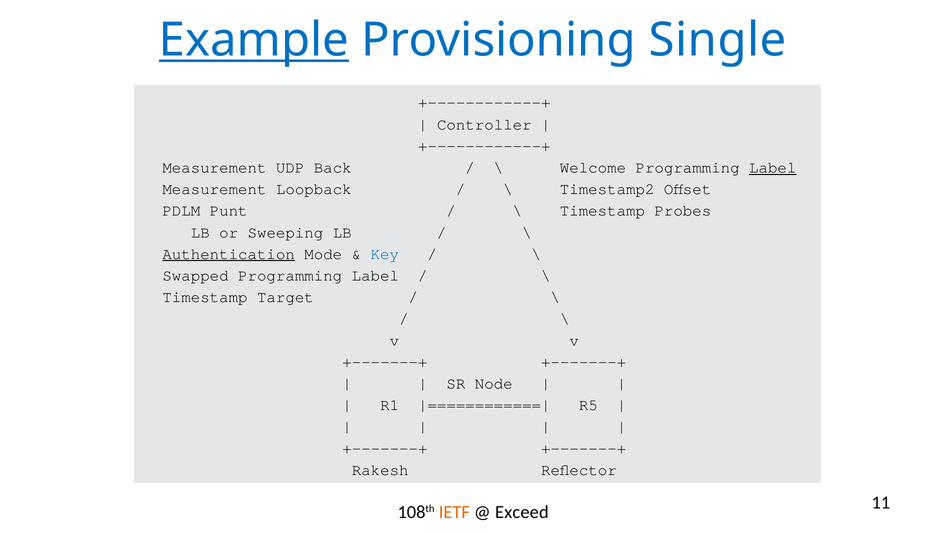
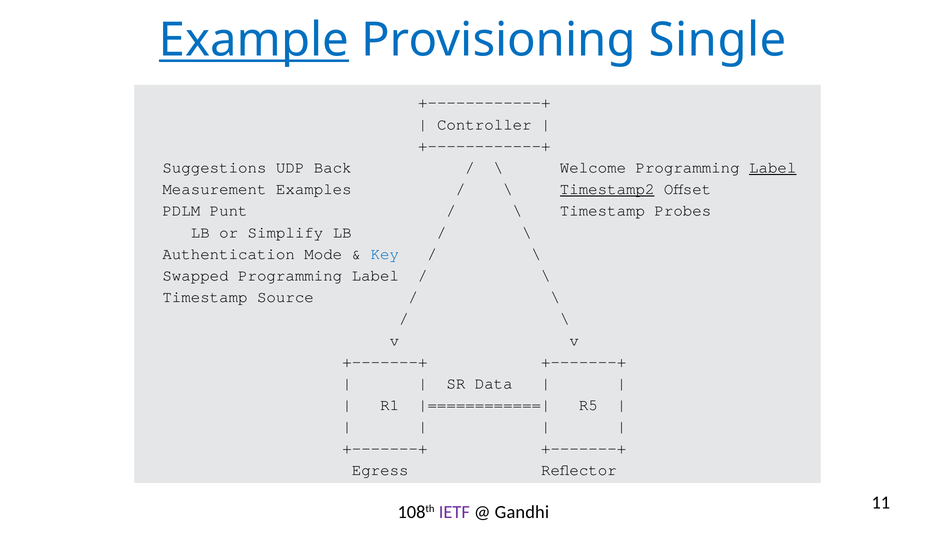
Measurement at (214, 167): Measurement -> Suggestions
Loopback: Loopback -> Examples
Timestamp2 underline: none -> present
Sweeping: Sweeping -> Simplify
Authentication underline: present -> none
Target: Target -> Source
Node: Node -> Data
Rakesh: Rakesh -> Egress
IETF colour: orange -> purple
Exceed: Exceed -> Gandhi
